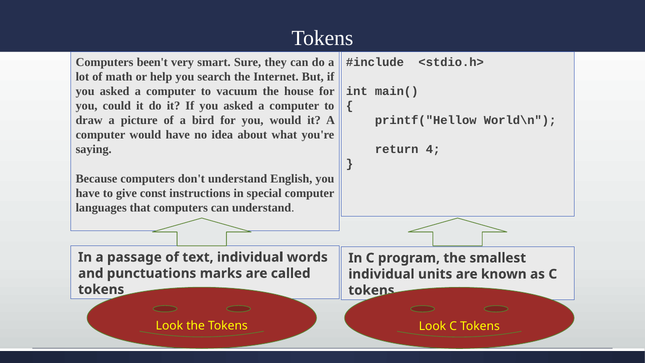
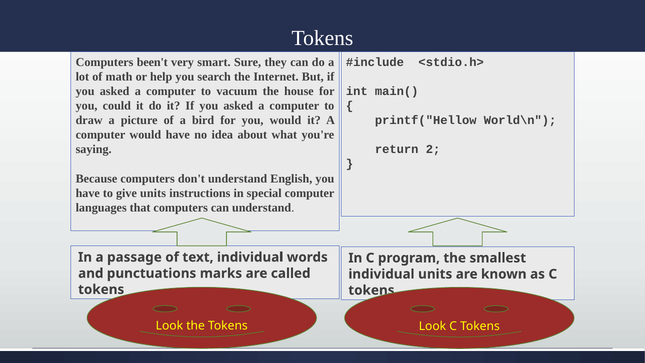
4: 4 -> 2
give const: const -> units
